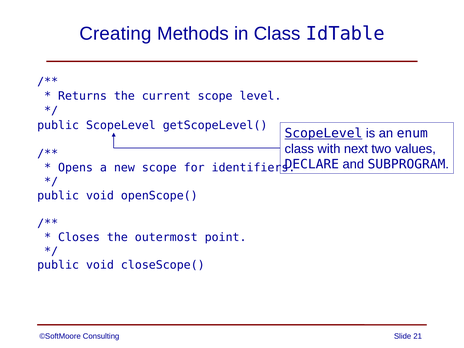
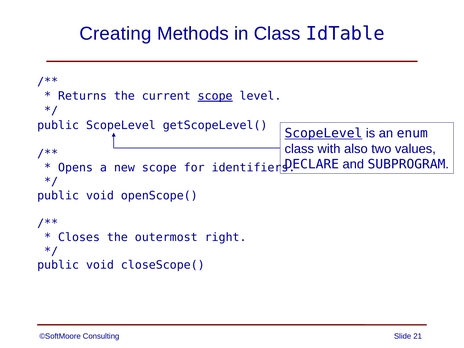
scope at (215, 96) underline: none -> present
next: next -> also
point: point -> right
